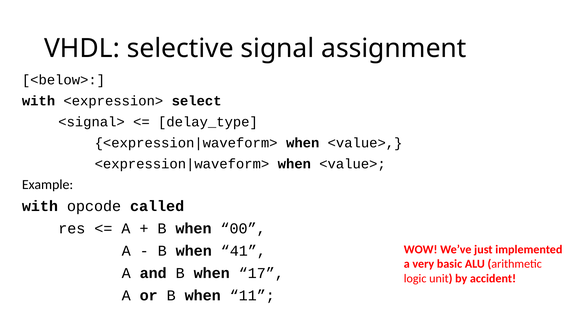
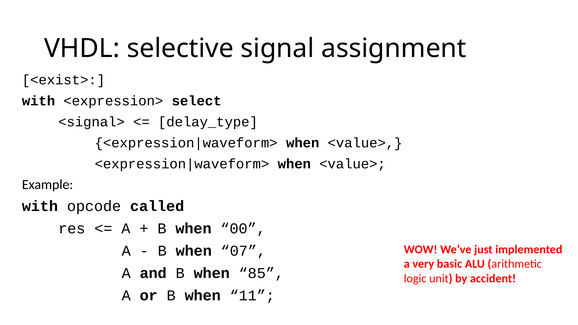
<below>: <below> -> <exist>
41: 41 -> 07
17: 17 -> 85
